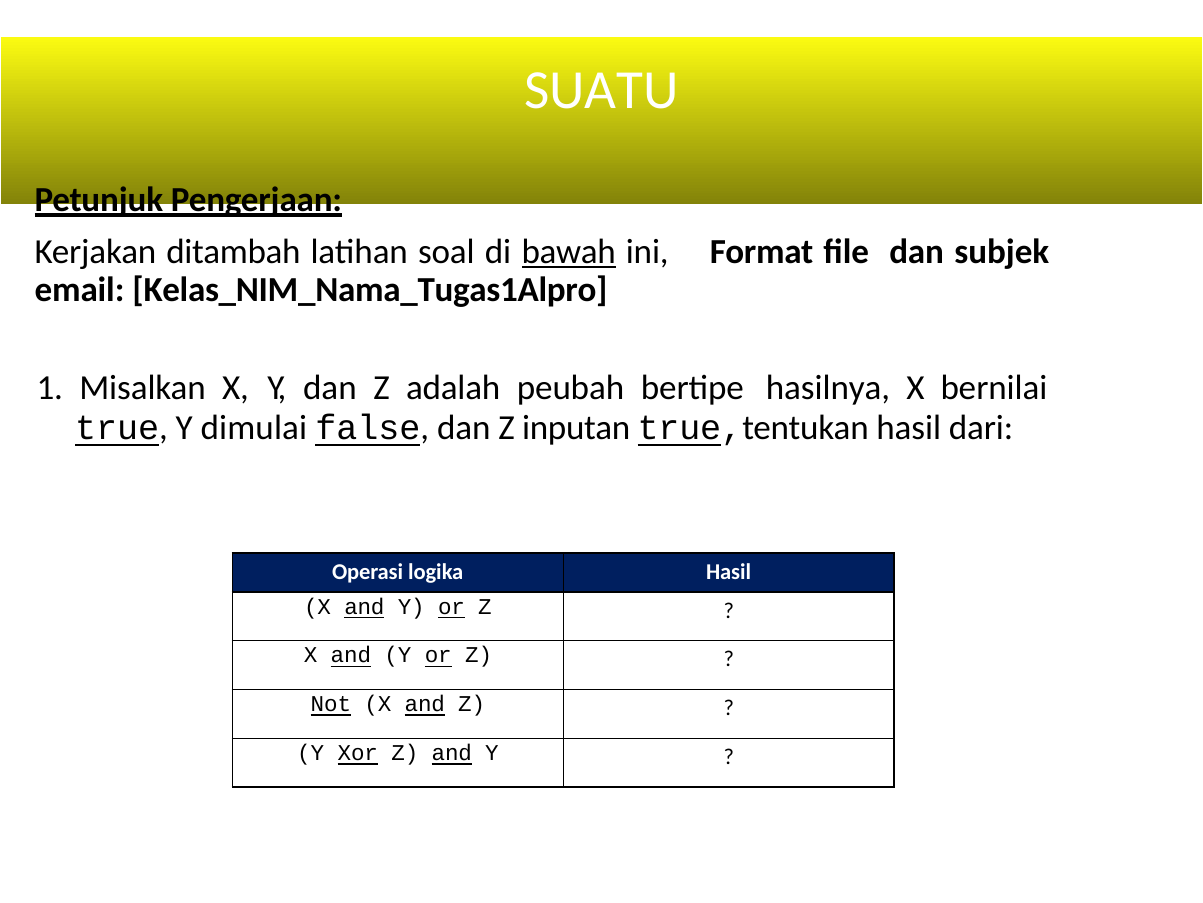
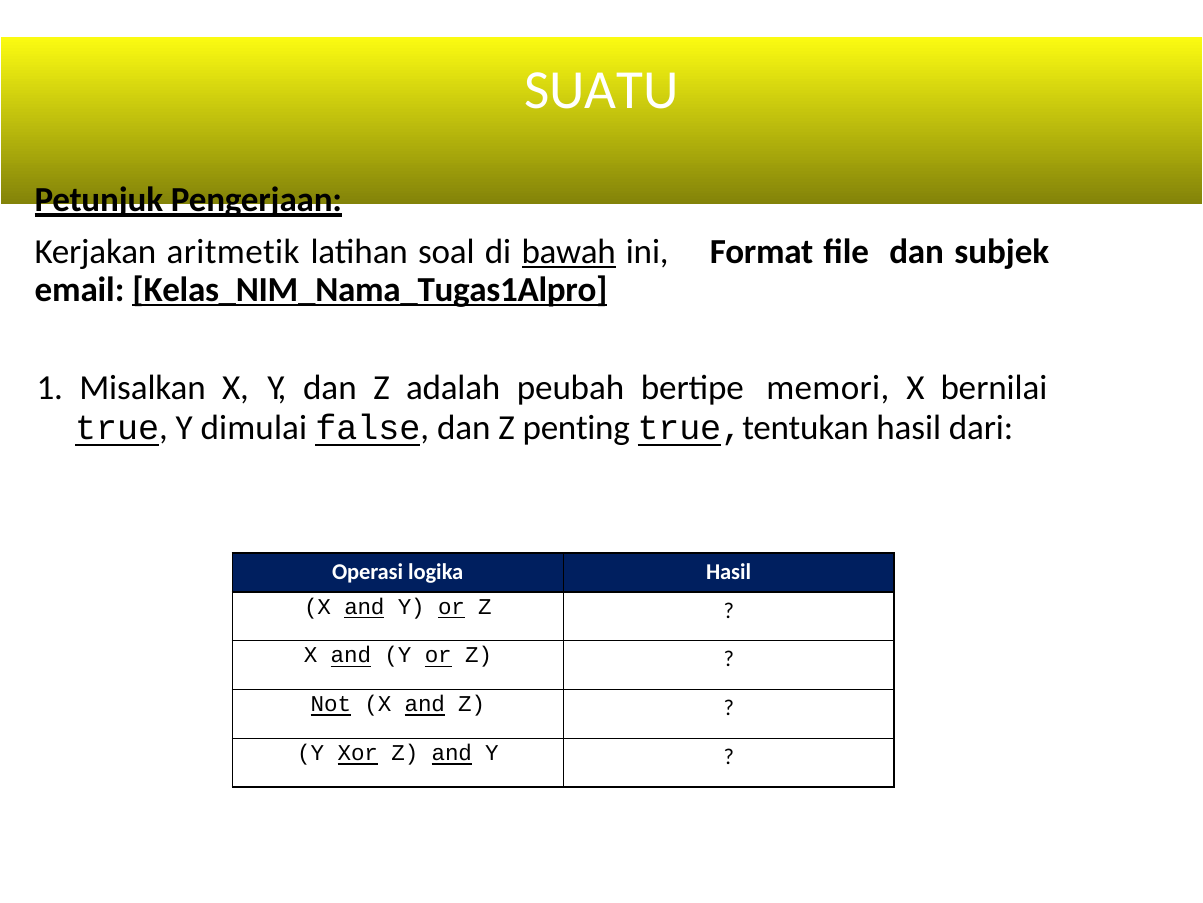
ditambah: ditambah -> aritmetik
Kelas_NIM_Nama_Tugas1Alpro underline: none -> present
hasilnya: hasilnya -> memori
inputan: inputan -> penting
